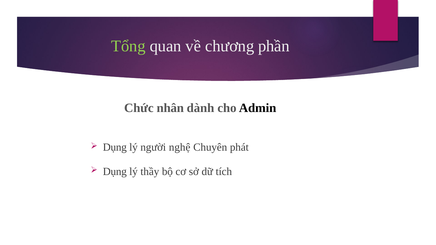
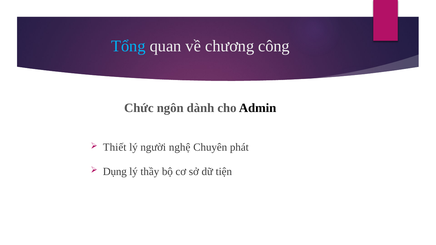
Tổng colour: light green -> light blue
phần: phần -> công
nhân: nhân -> ngôn
Dụng at (115, 148): Dụng -> Thiết
tích: tích -> tiện
